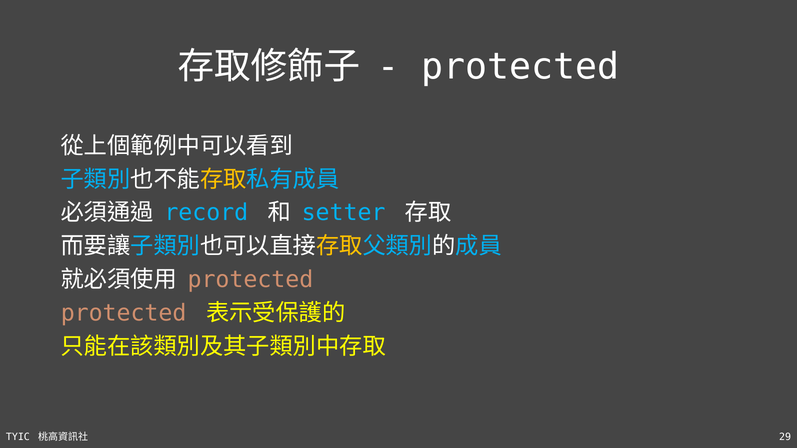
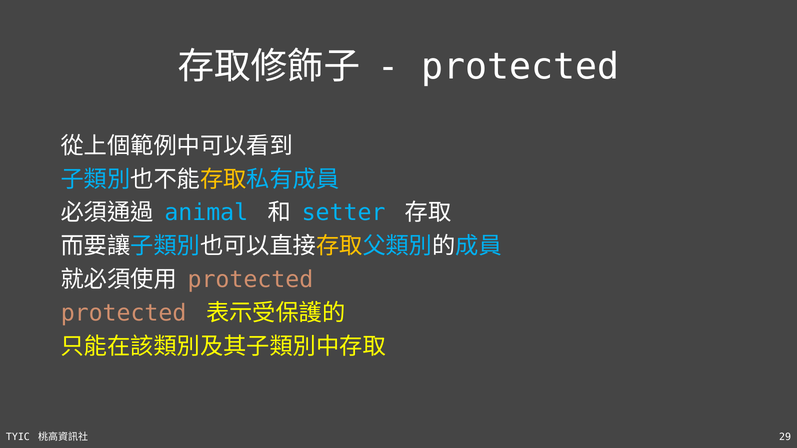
record: record -> animal
